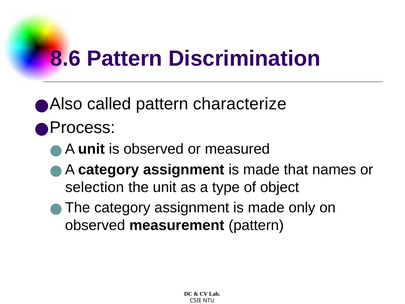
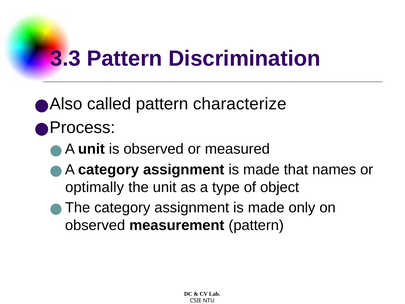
8.6: 8.6 -> 3.3
selection: selection -> optimally
